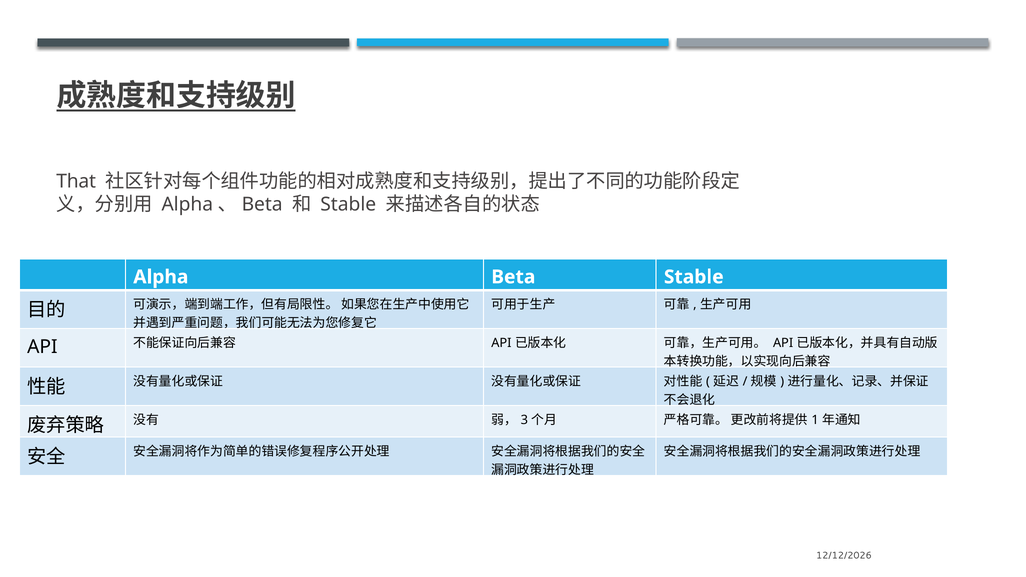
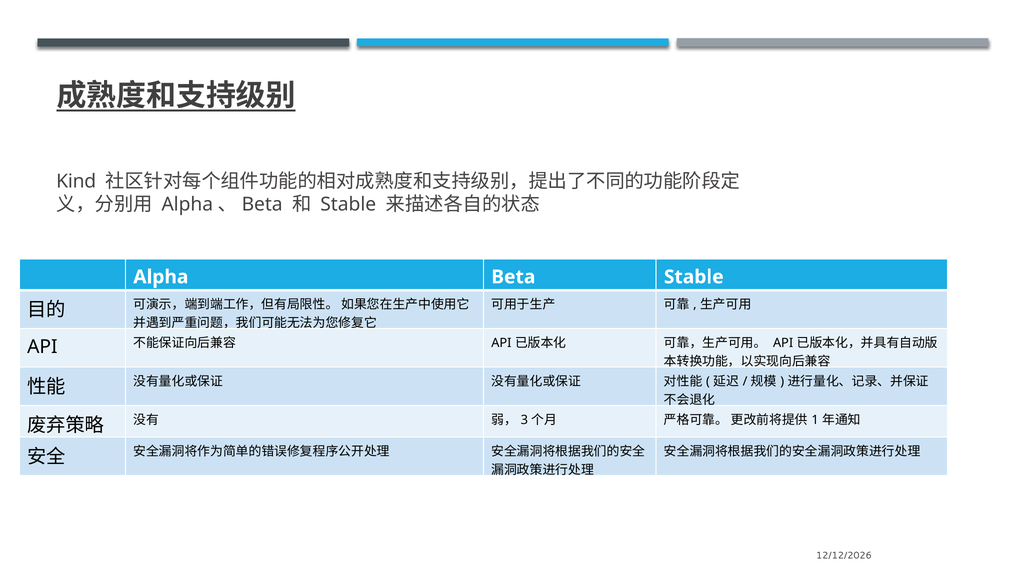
That: That -> Kind
